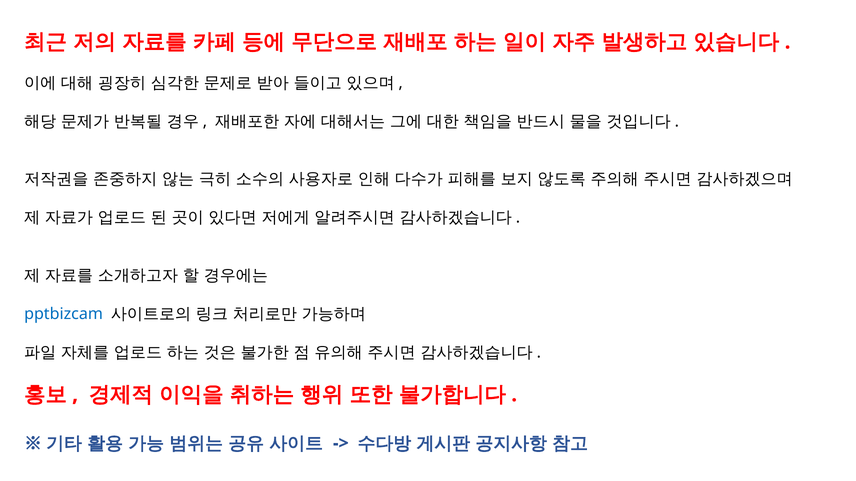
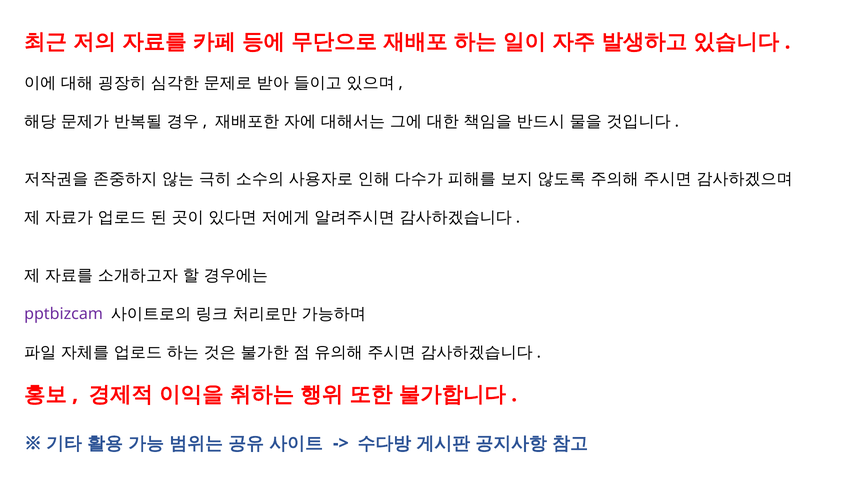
pptbizcam colour: blue -> purple
